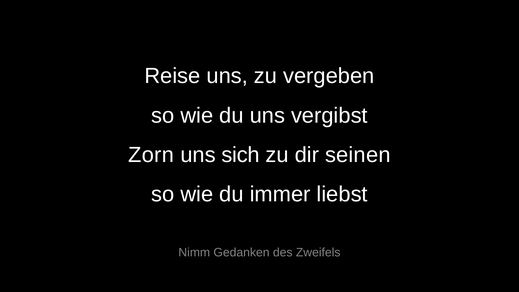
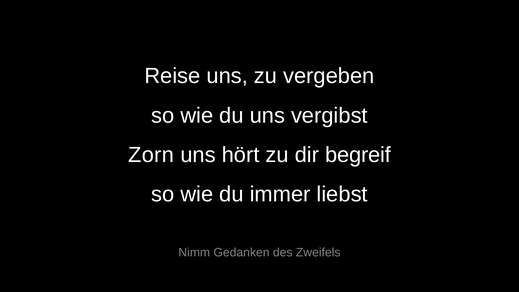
sich: sich -> hört
seinen: seinen -> begreif
